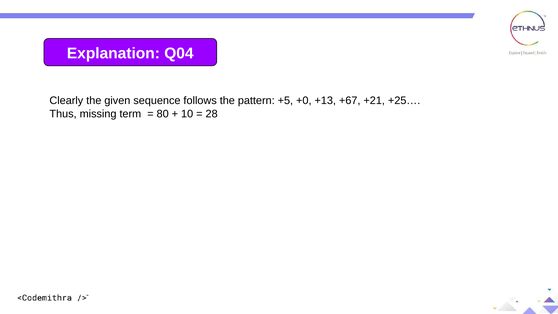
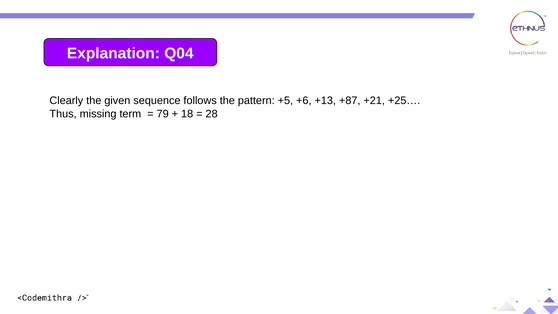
+0: +0 -> +6
+67: +67 -> +87
80: 80 -> 79
10: 10 -> 18
